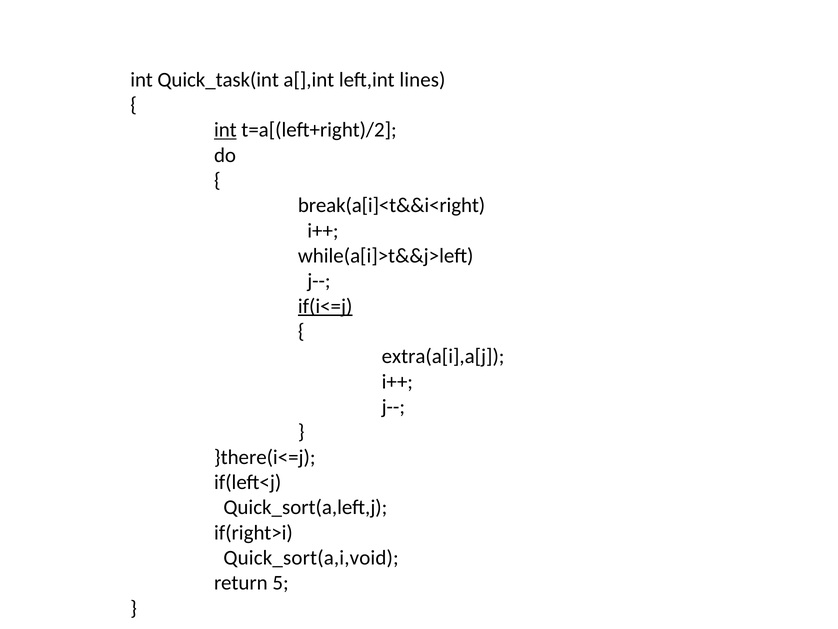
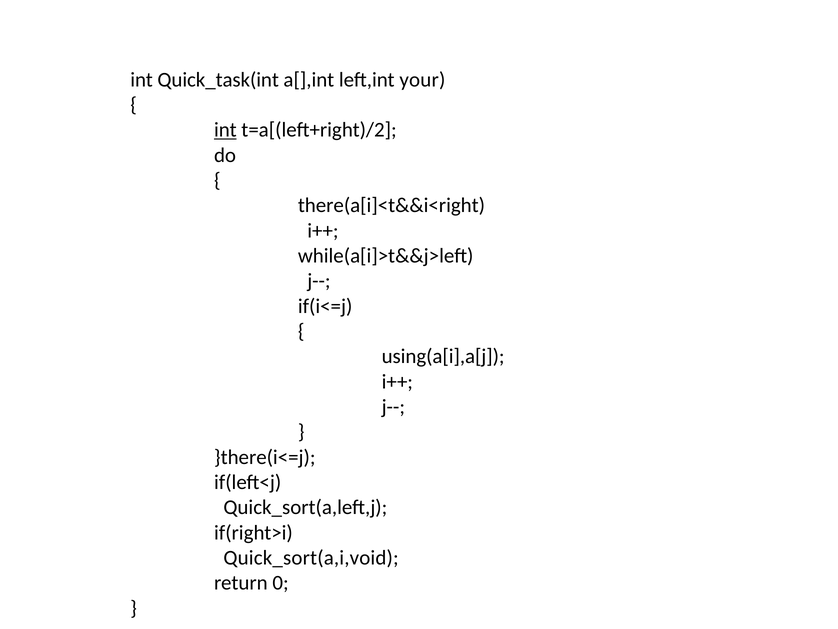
lines: lines -> your
break(a[i]<t&&i<right: break(a[i]<t&&i<right -> there(a[i]<t&&i<right
if(i<=j underline: present -> none
extra(a[i],a[j: extra(a[i],a[j -> using(a[i],a[j
5: 5 -> 0
